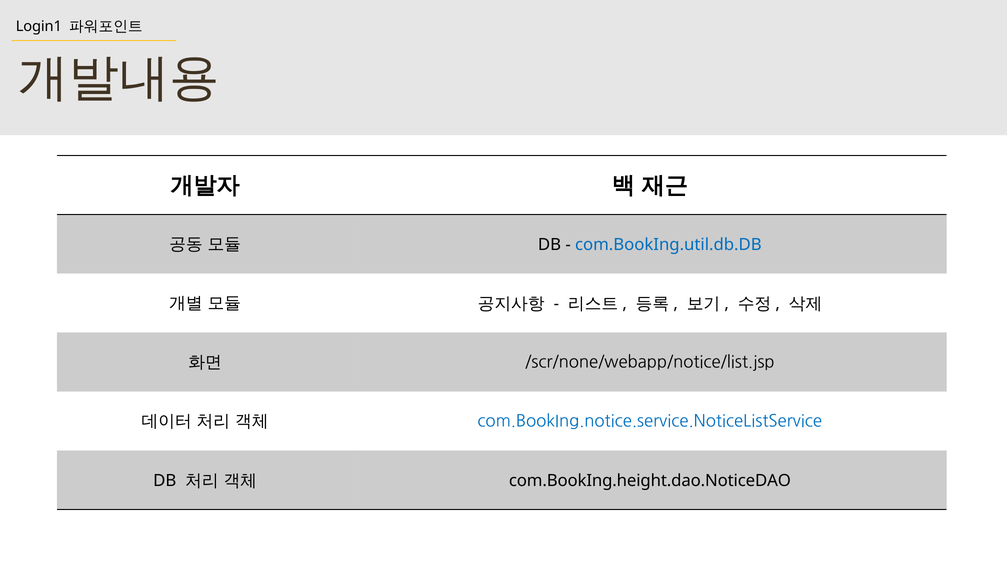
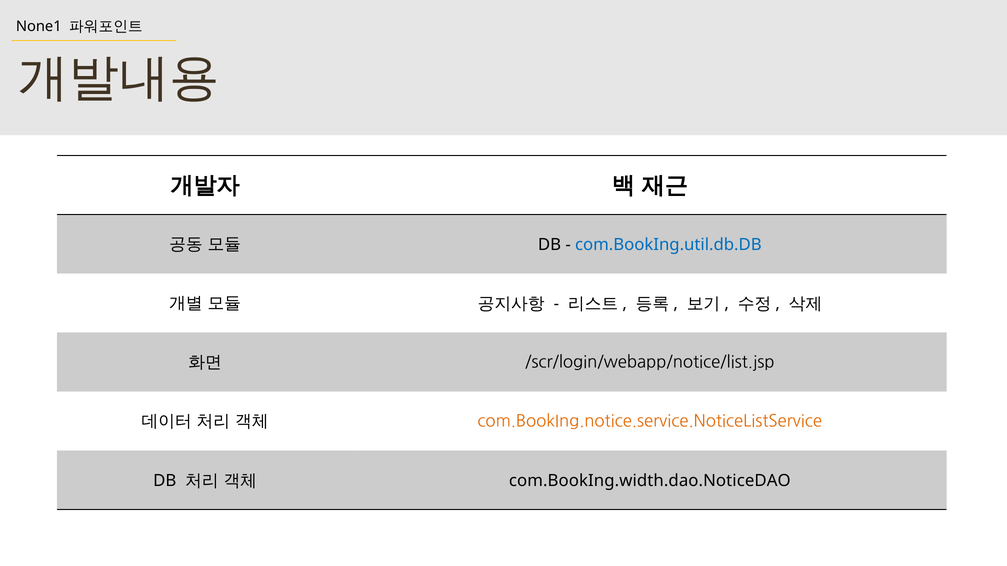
Login1: Login1 -> None1
/scr/none/webapp/notice/list.jsp: /scr/none/webapp/notice/list.jsp -> /scr/login/webapp/notice/list.jsp
com.BookIng.notice.service.NoticeListService colour: blue -> orange
com.BookIng.height.dao.NoticeDAO: com.BookIng.height.dao.NoticeDAO -> com.BookIng.width.dao.NoticeDAO
